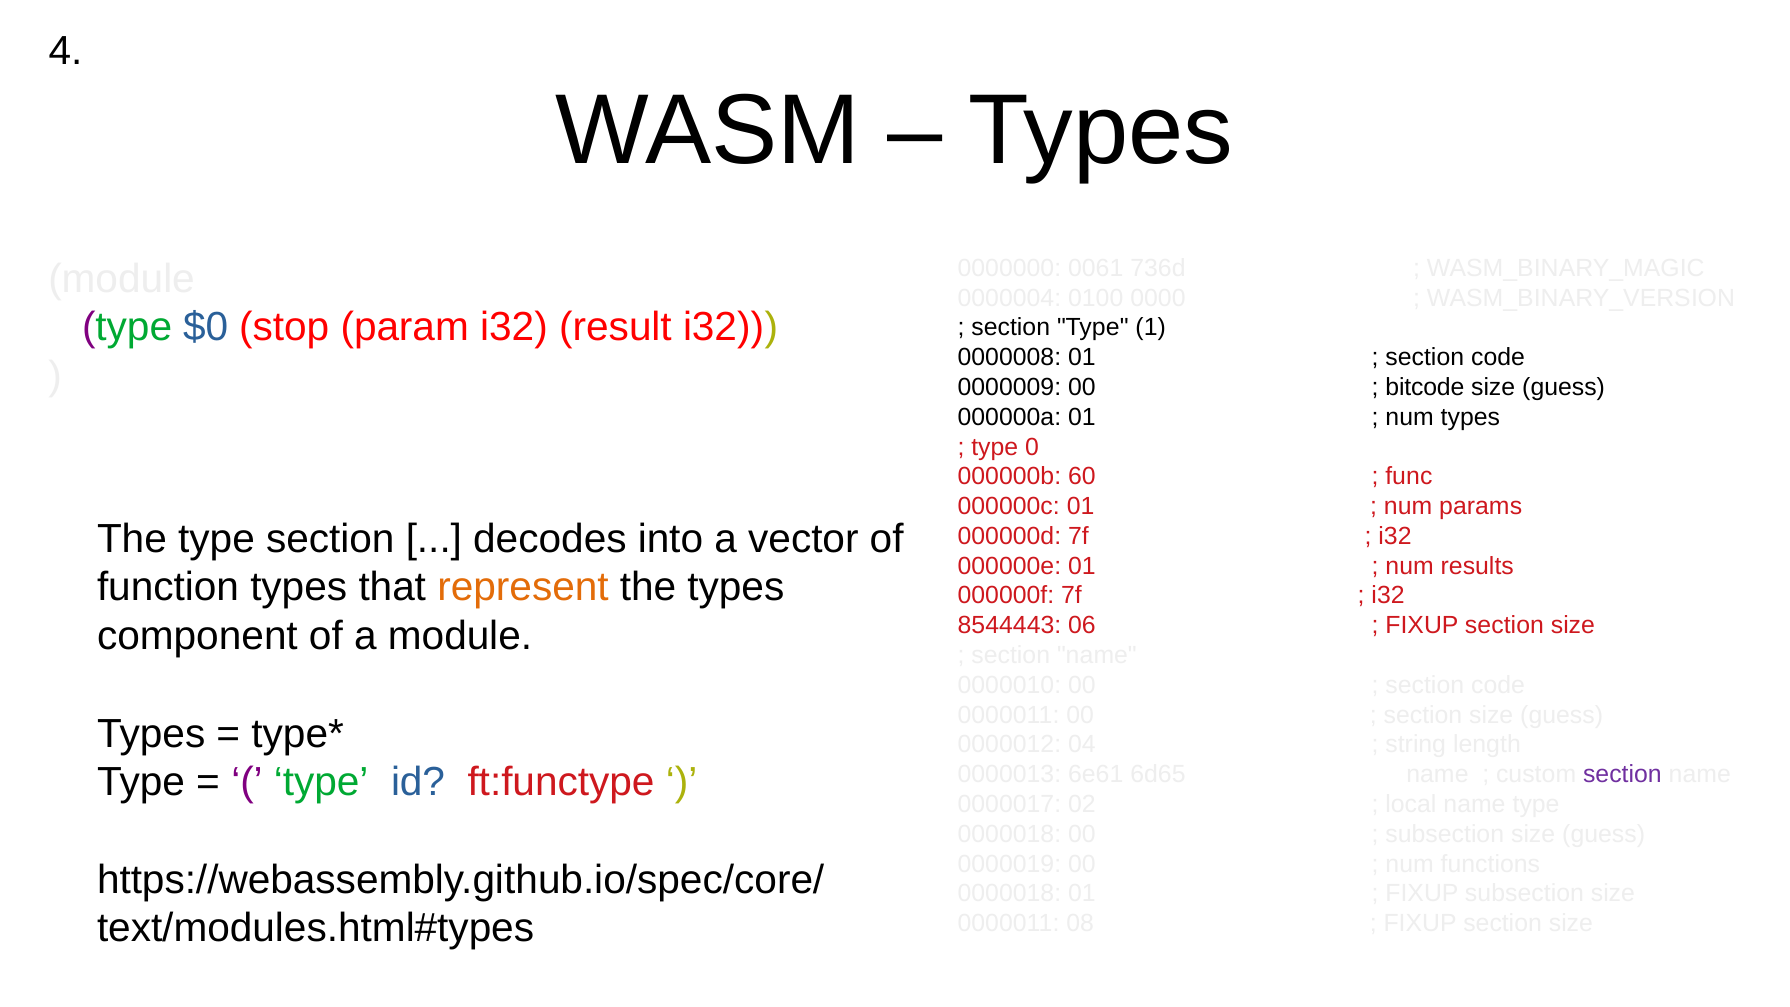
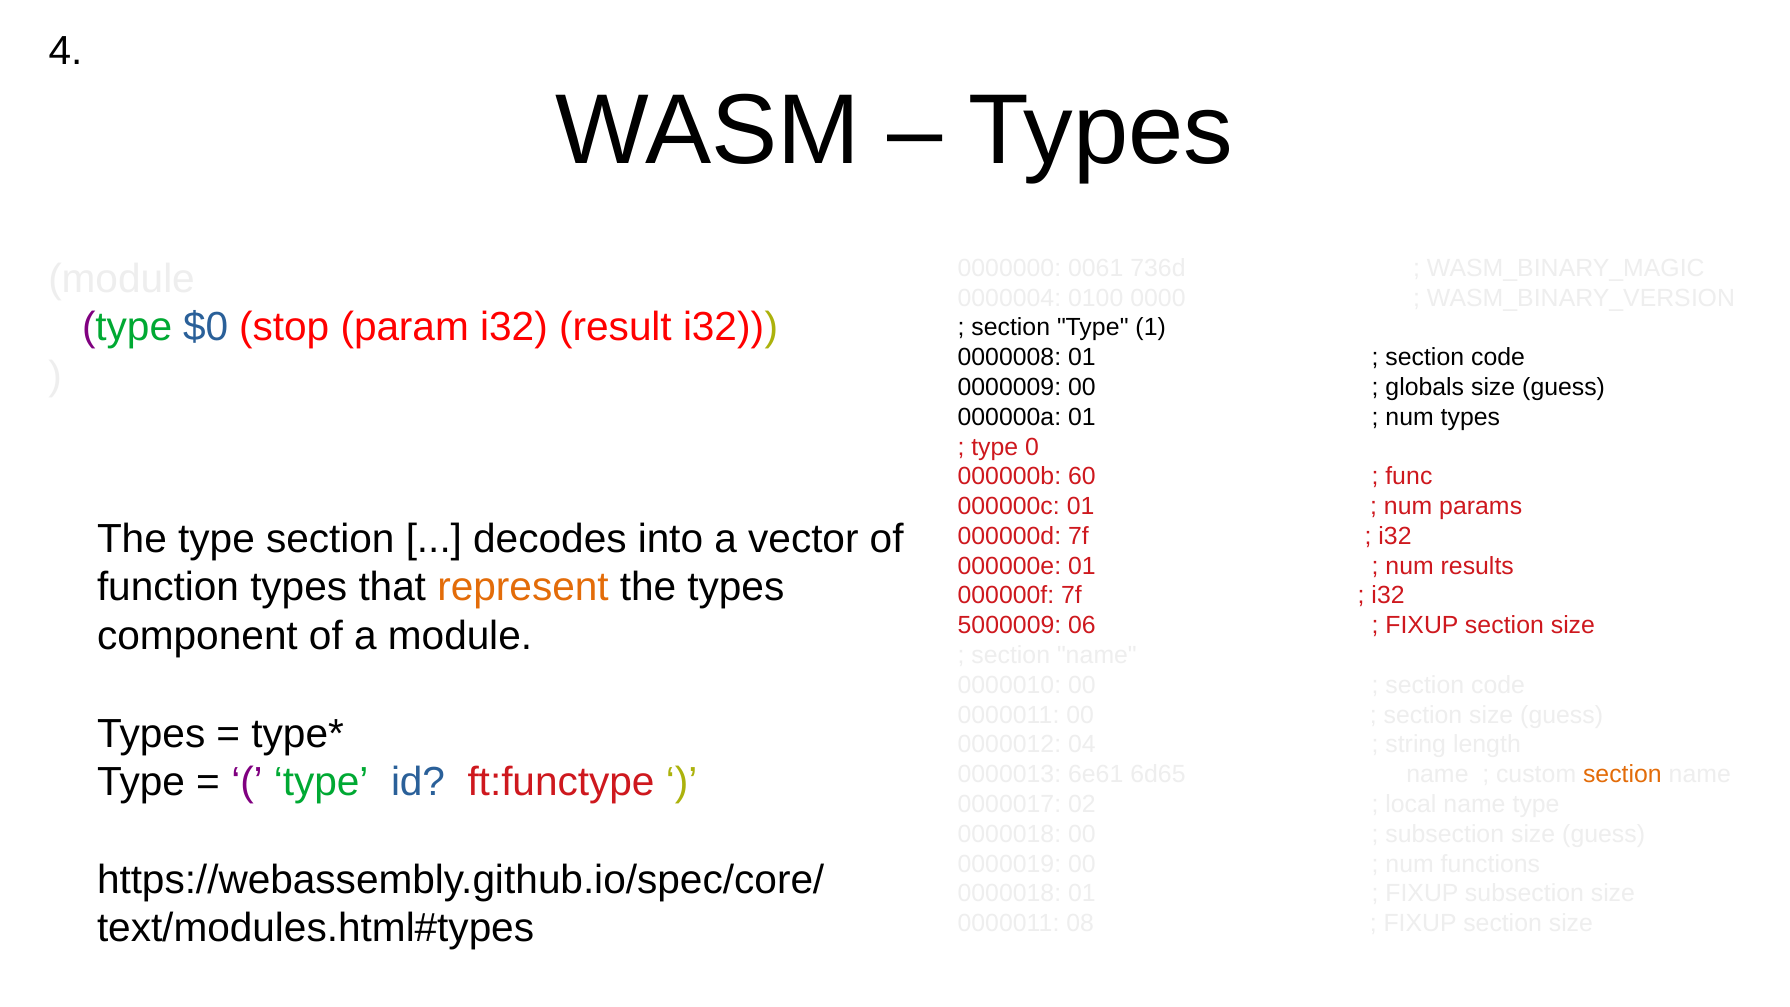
bitcode: bitcode -> globals
8544443: 8544443 -> 5000009
section at (1622, 775) colour: purple -> orange
